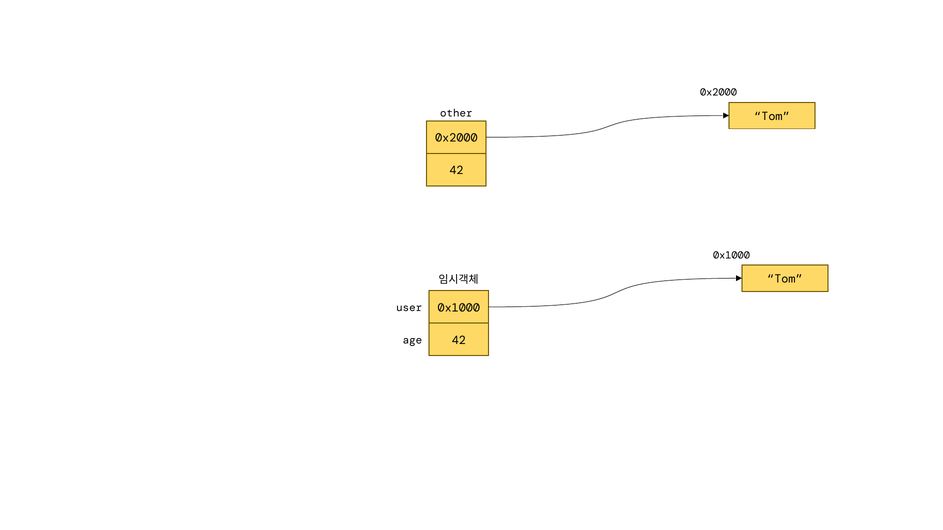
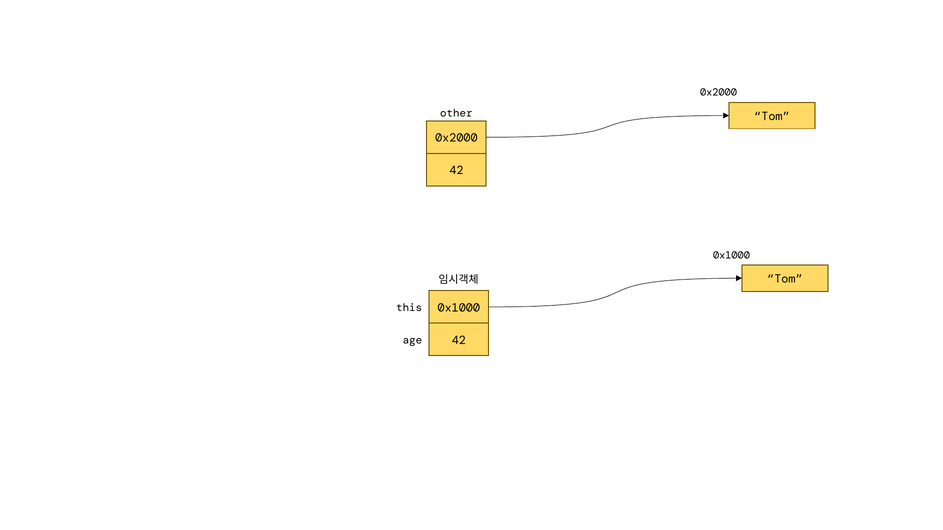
user: user -> this
